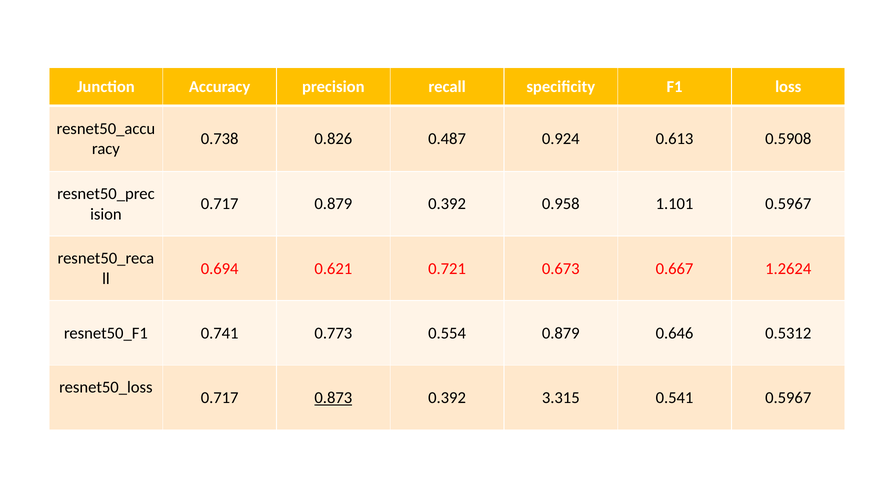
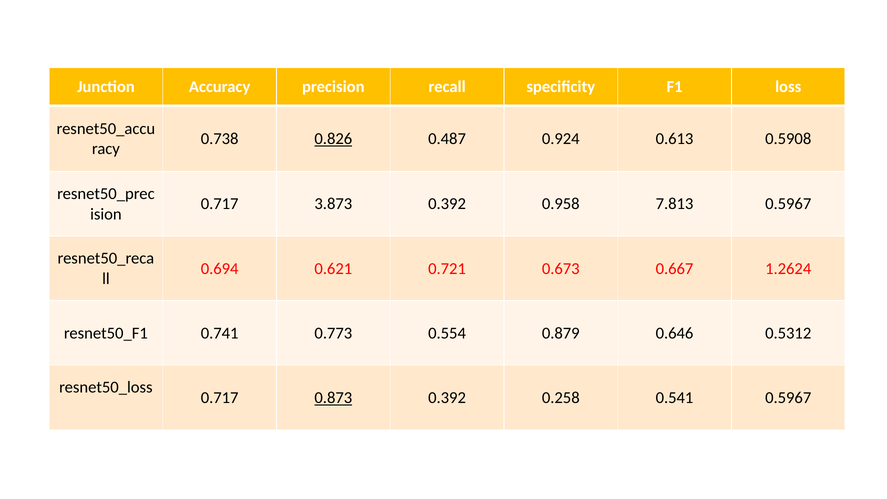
0.826 underline: none -> present
0.717 0.879: 0.879 -> 3.873
1.101: 1.101 -> 7.813
3.315: 3.315 -> 0.258
